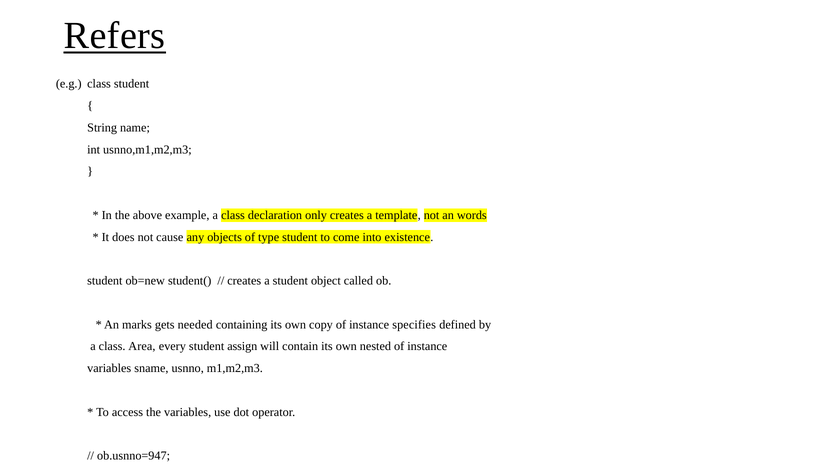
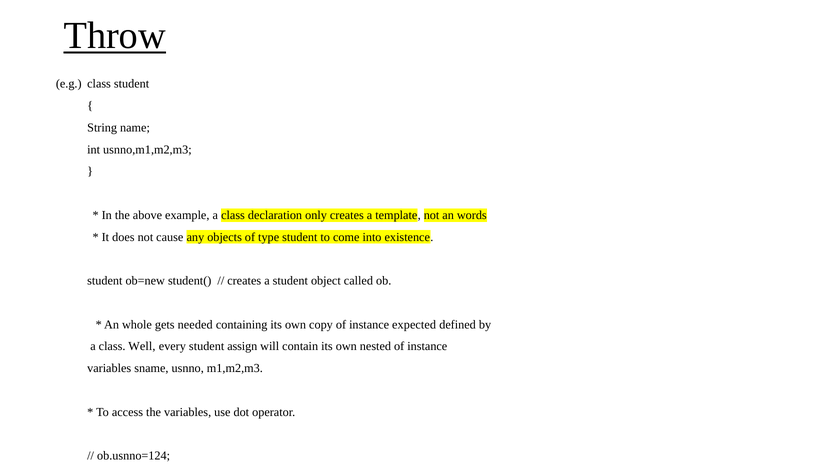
Refers: Refers -> Throw
marks: marks -> whole
specifies: specifies -> expected
Area: Area -> Well
ob.usnno=947: ob.usnno=947 -> ob.usnno=124
